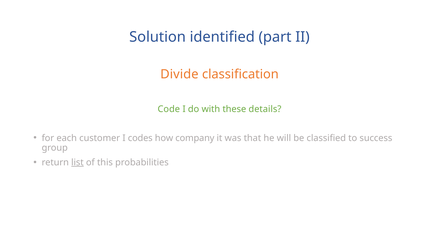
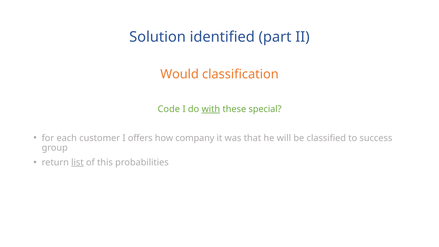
Divide: Divide -> Would
with underline: none -> present
details: details -> special
codes: codes -> offers
